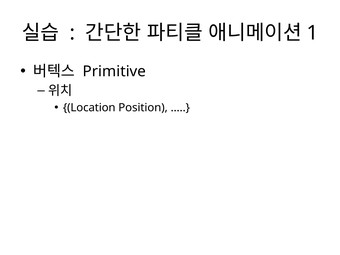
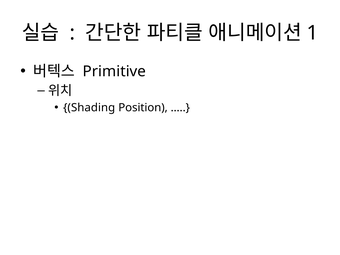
Location: Location -> Shading
